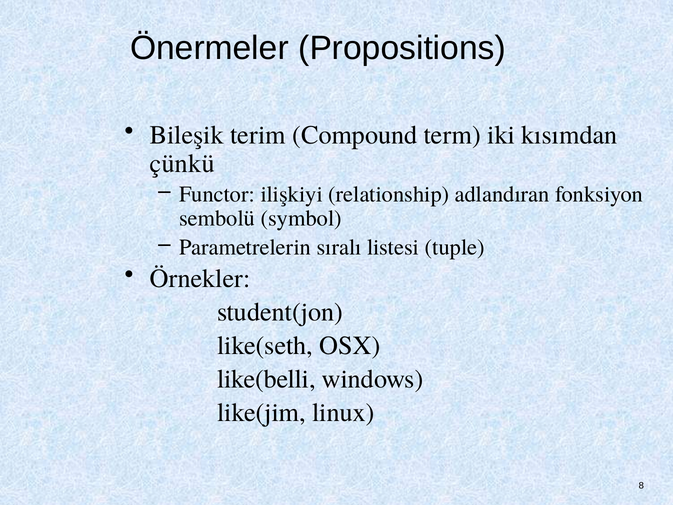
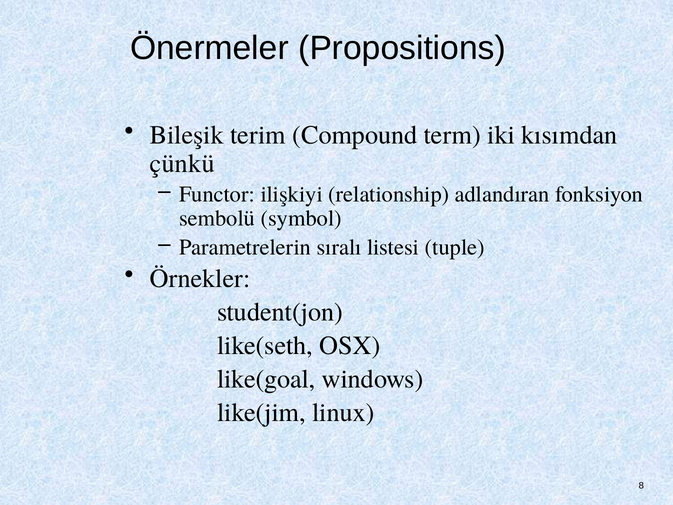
like(belli: like(belli -> like(goal
